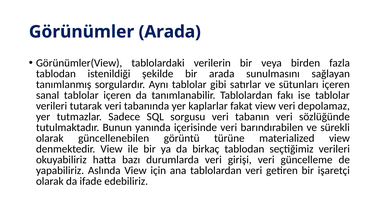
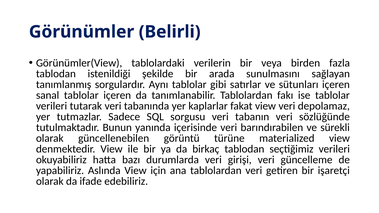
Görünümler Arada: Arada -> Belirli
